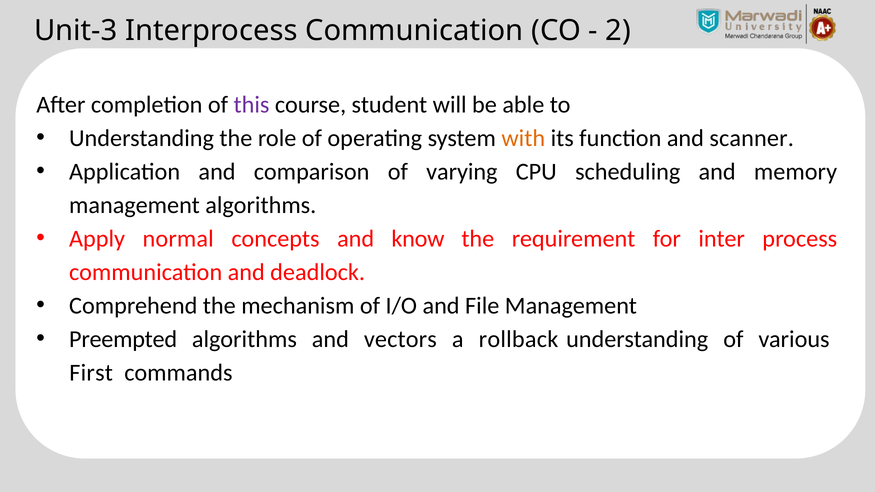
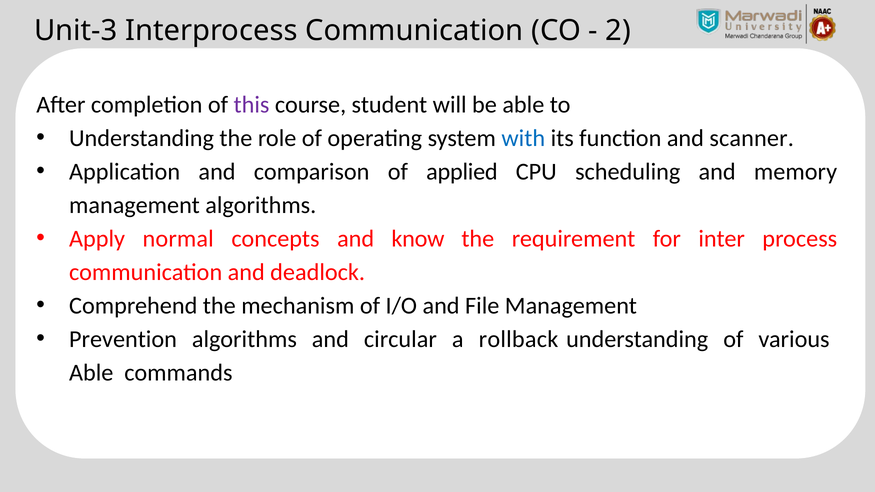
with colour: orange -> blue
varying: varying -> applied
Preempted: Preempted -> Prevention
vectors: vectors -> circular
First at (91, 373): First -> Able
